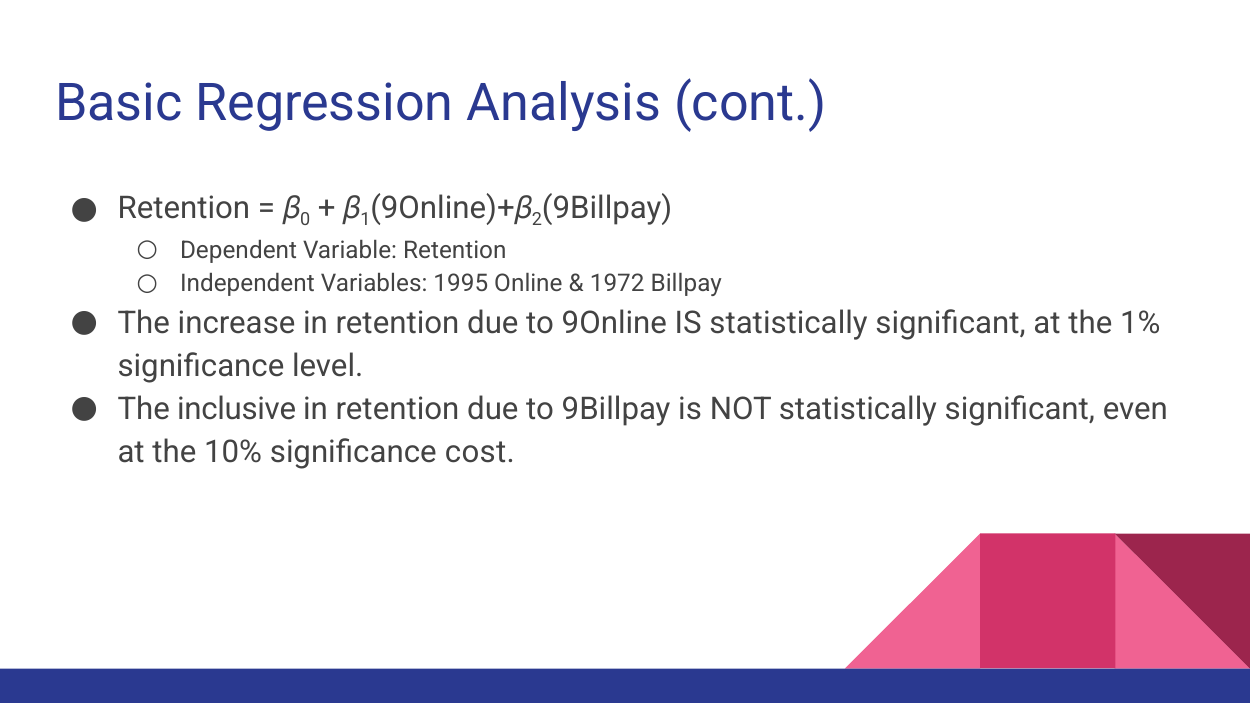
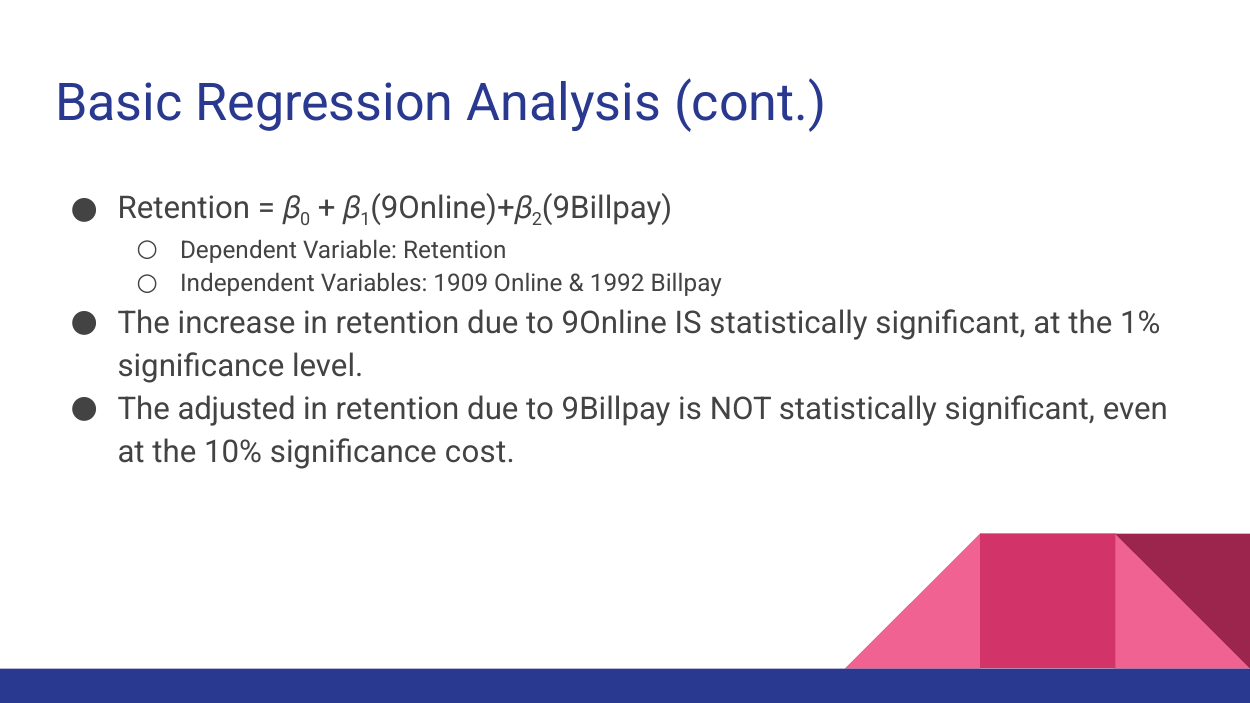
1995: 1995 -> 1909
1972: 1972 -> 1992
inclusive: inclusive -> adjusted
